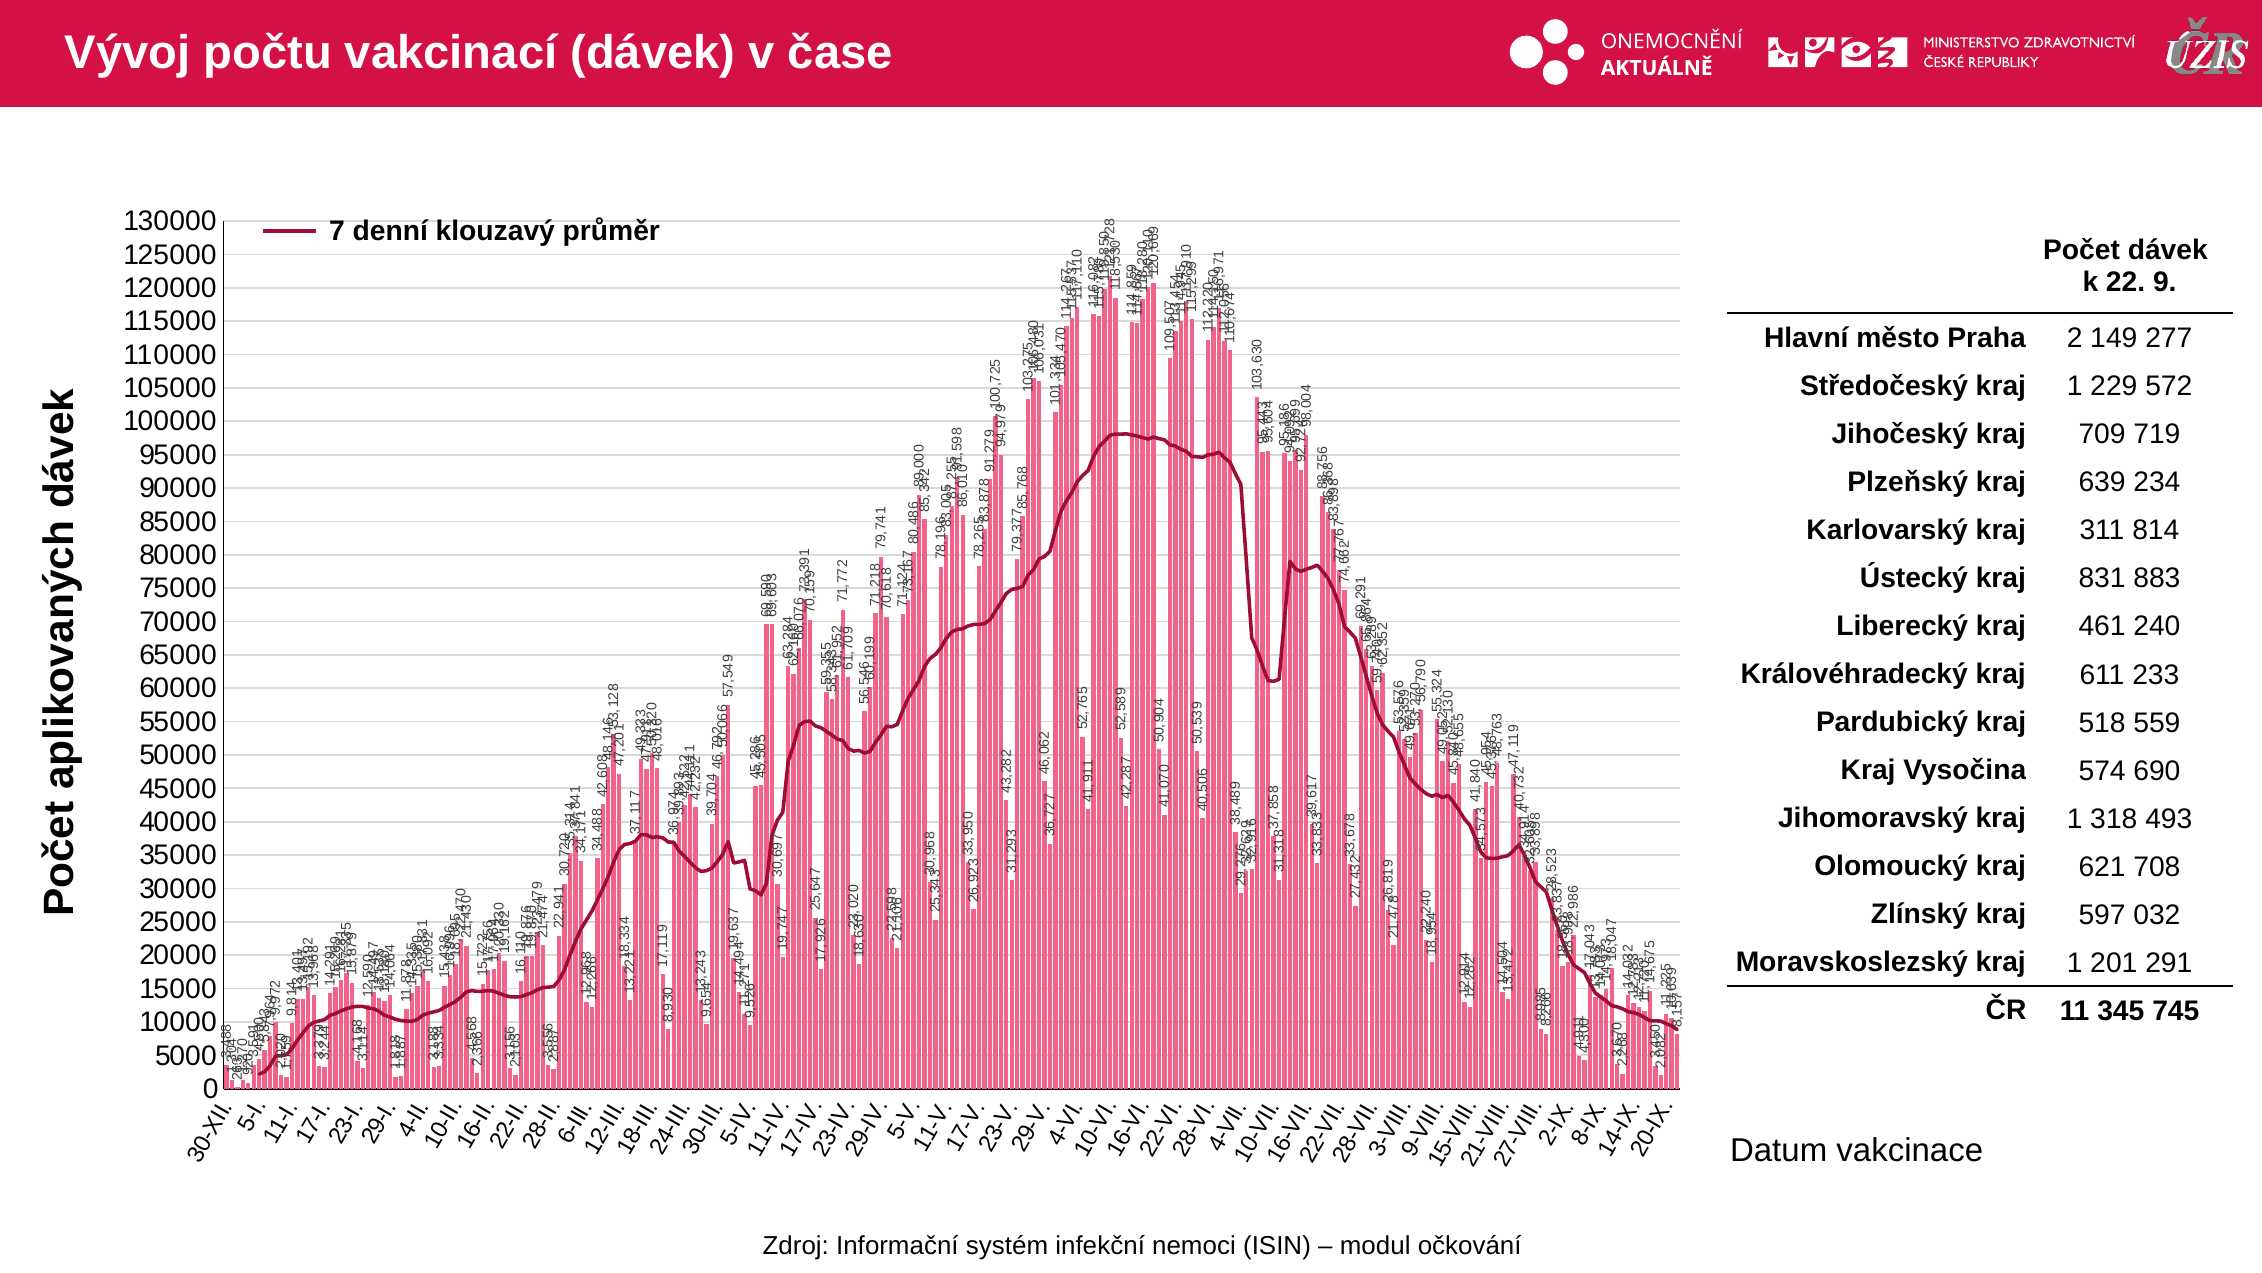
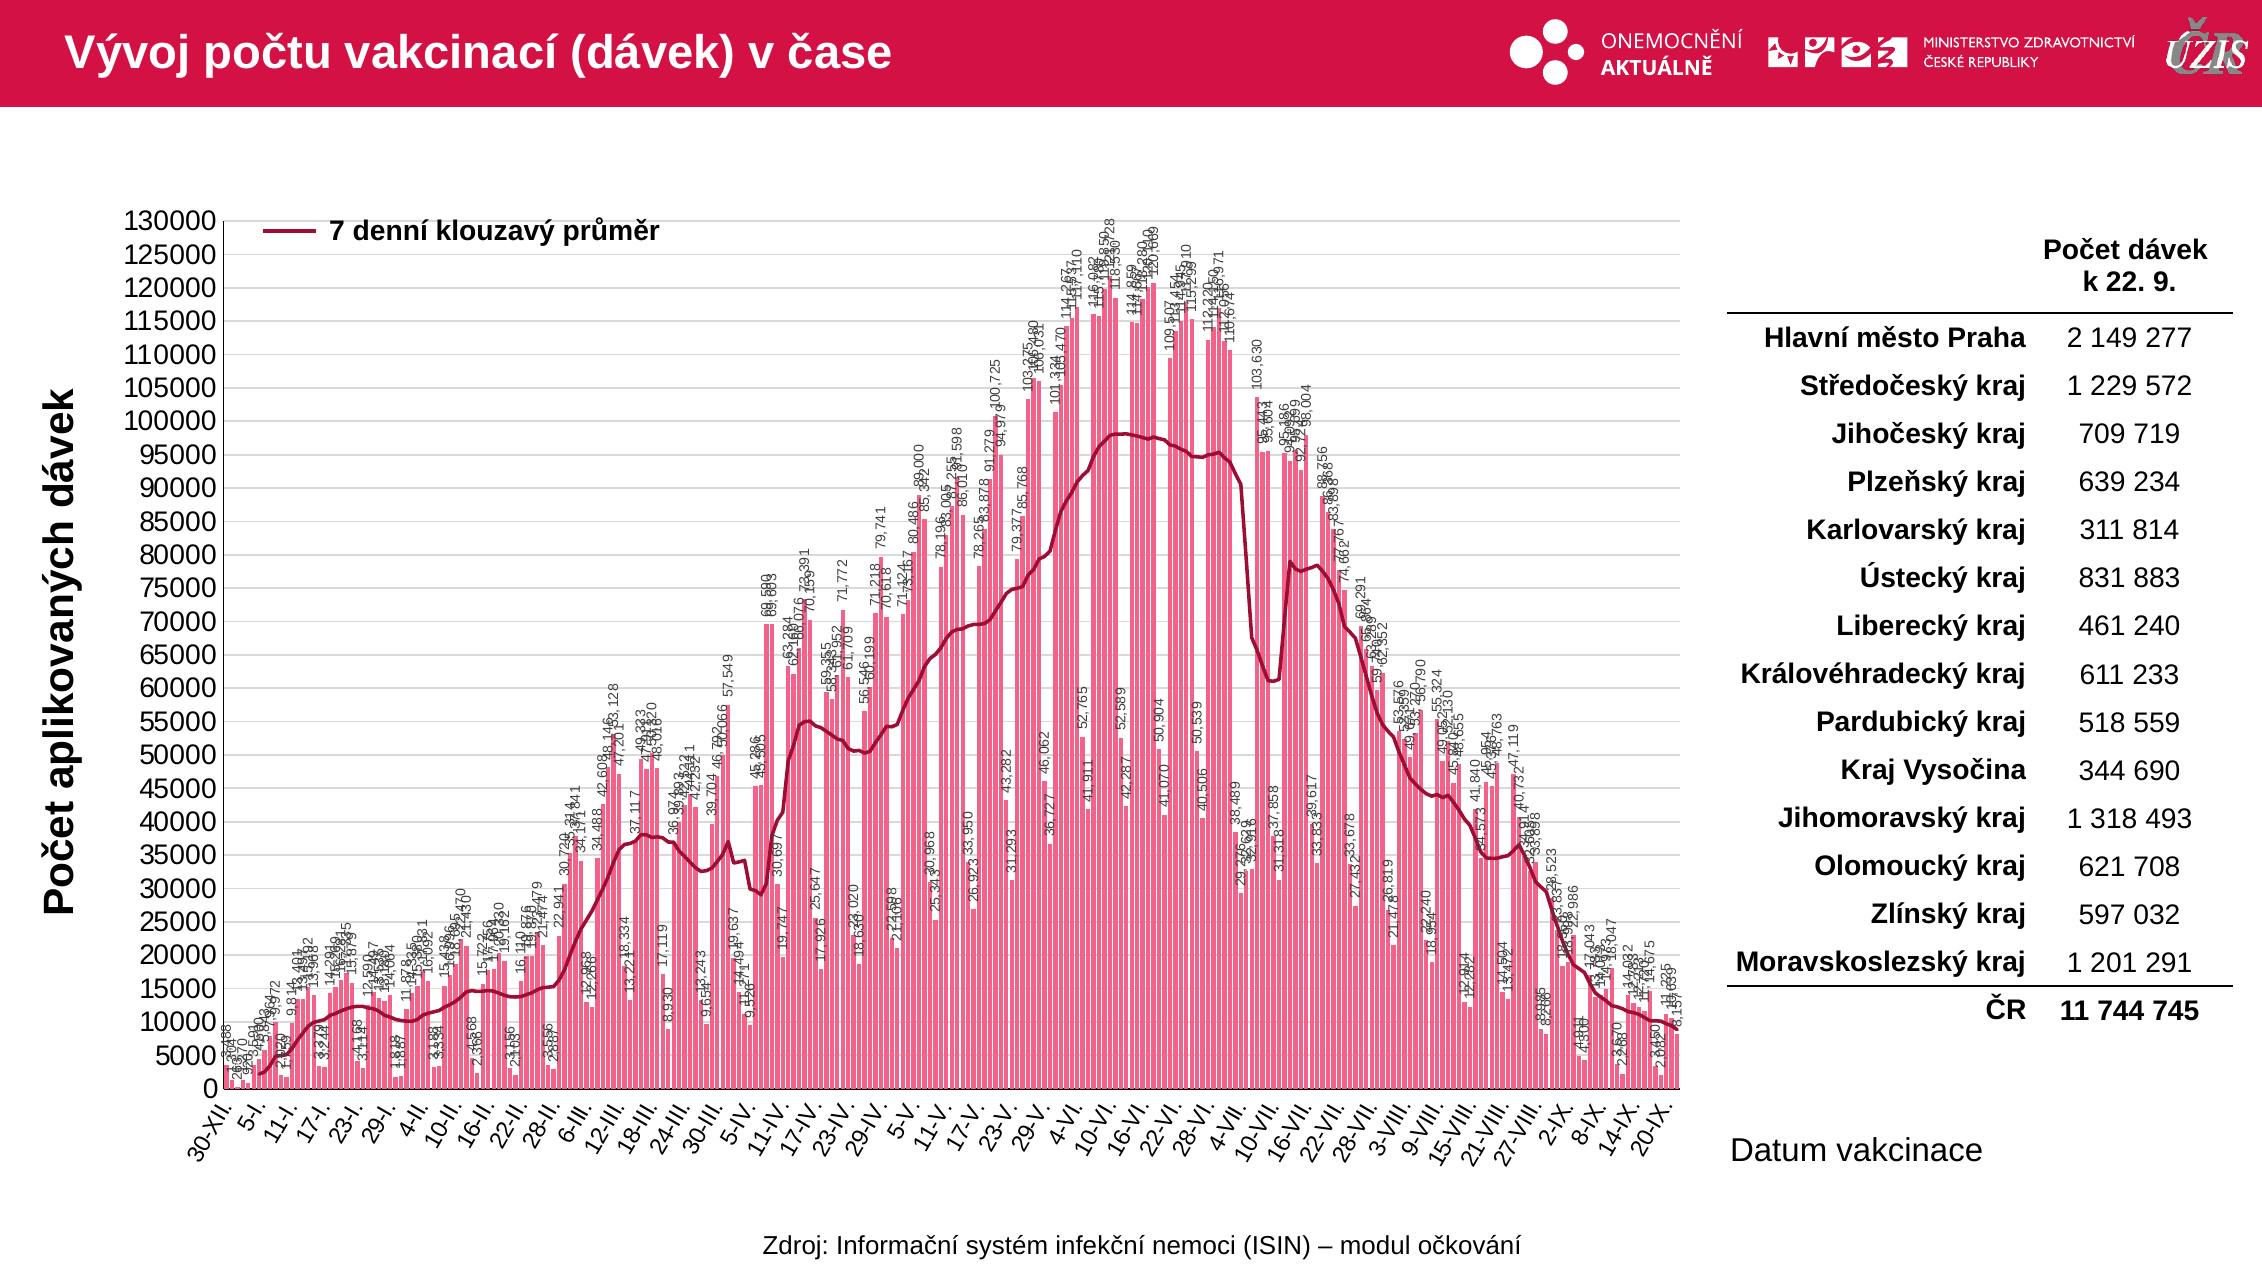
574: 574 -> 344
345: 345 -> 744
